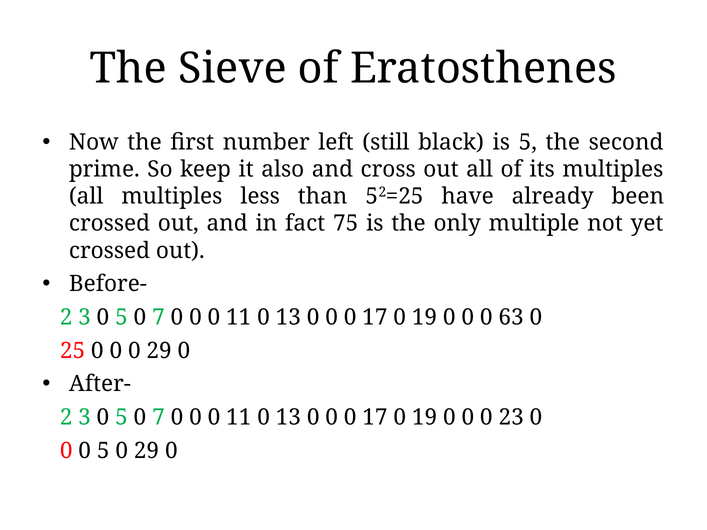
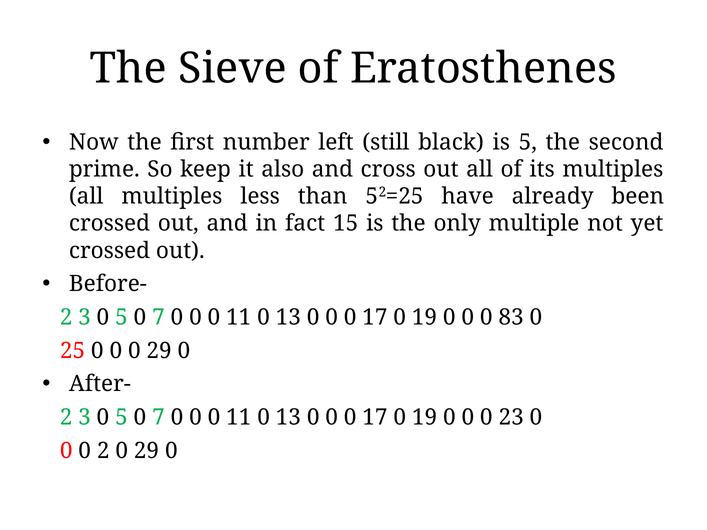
75: 75 -> 15
63: 63 -> 83
0 0 5: 5 -> 2
